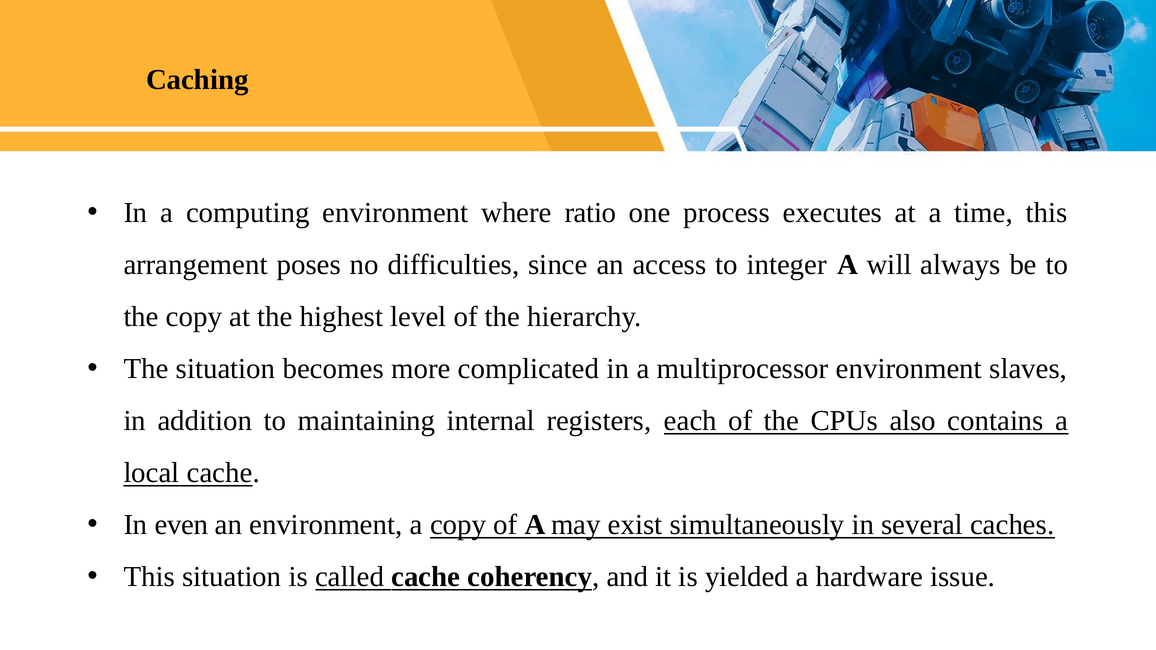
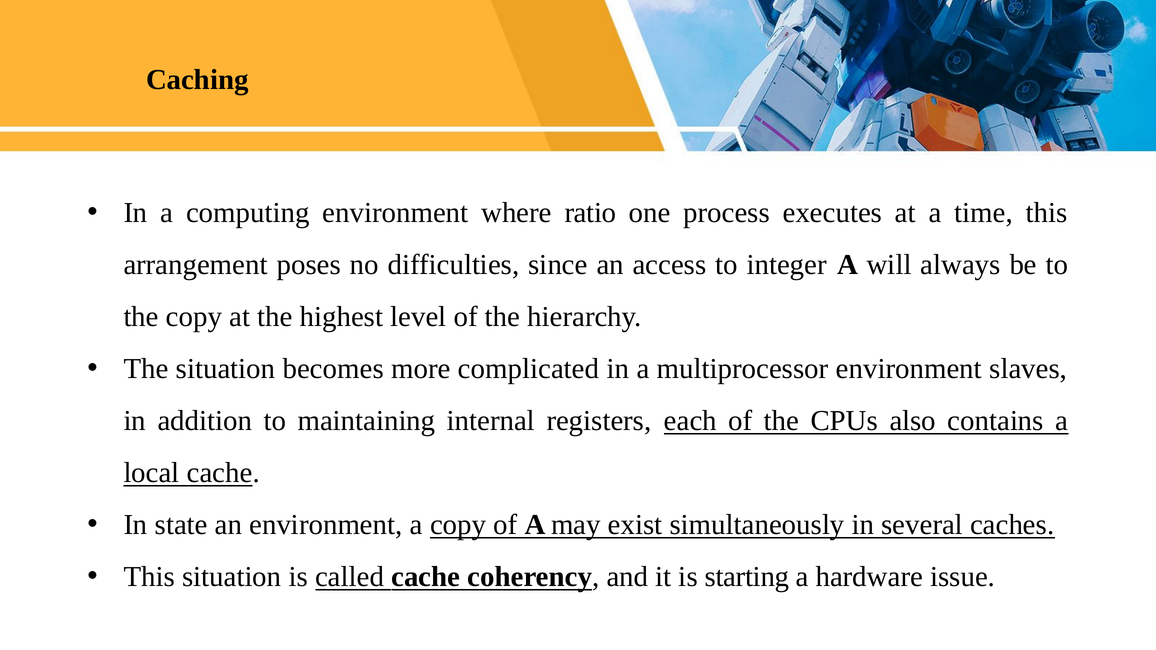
even: even -> state
yielded: yielded -> starting
